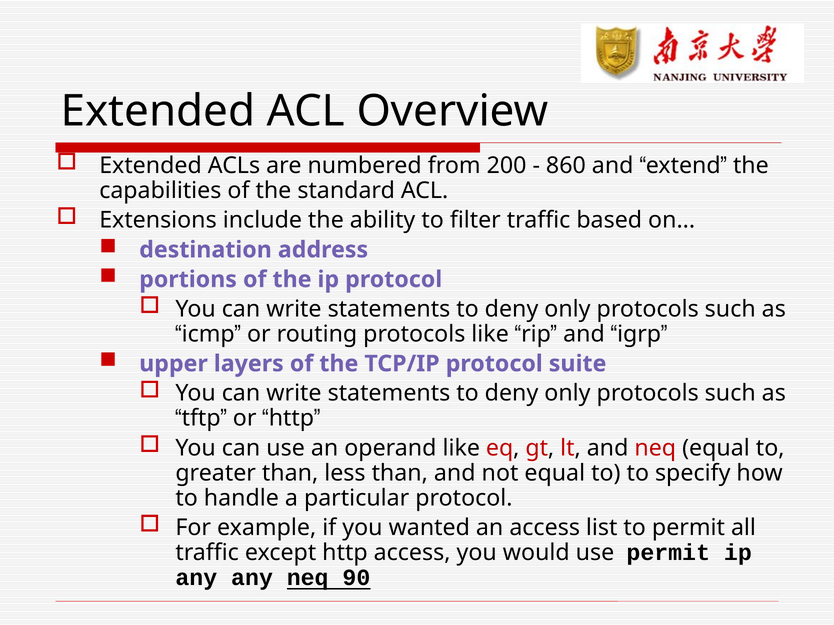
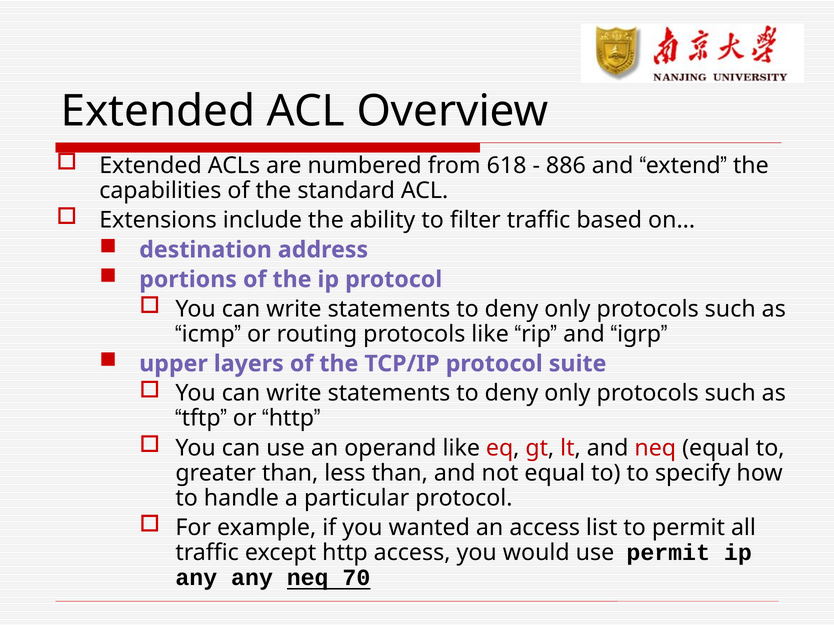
200: 200 -> 618
860: 860 -> 886
90: 90 -> 70
